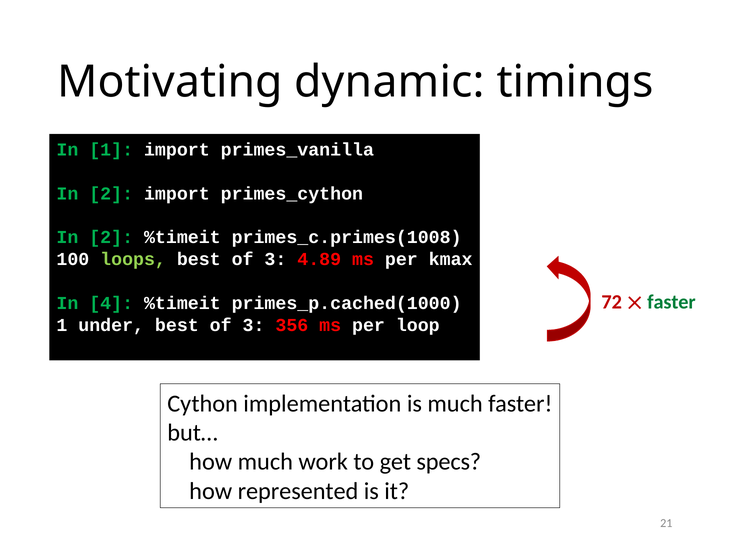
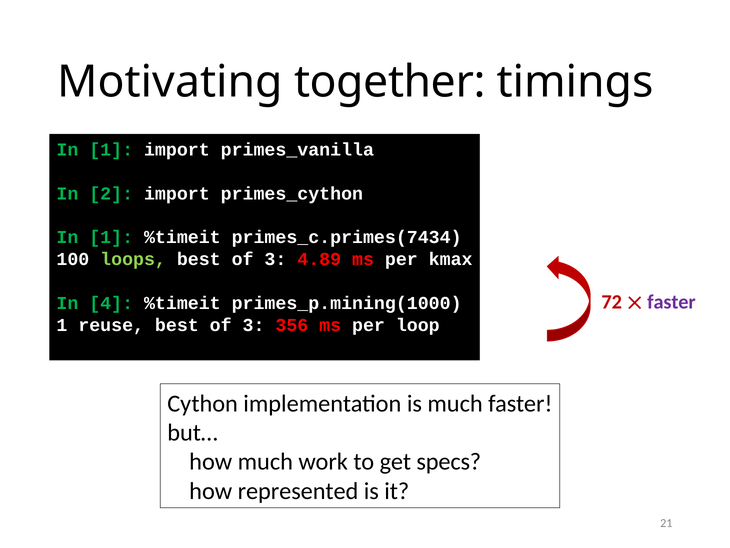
dynamic: dynamic -> together
2 at (111, 237): 2 -> 1
primes_c.primes(1008: primes_c.primes(1008 -> primes_c.primes(7434
faster at (671, 302) colour: green -> purple
primes_p.cached(1000: primes_p.cached(1000 -> primes_p.mining(1000
under: under -> reuse
